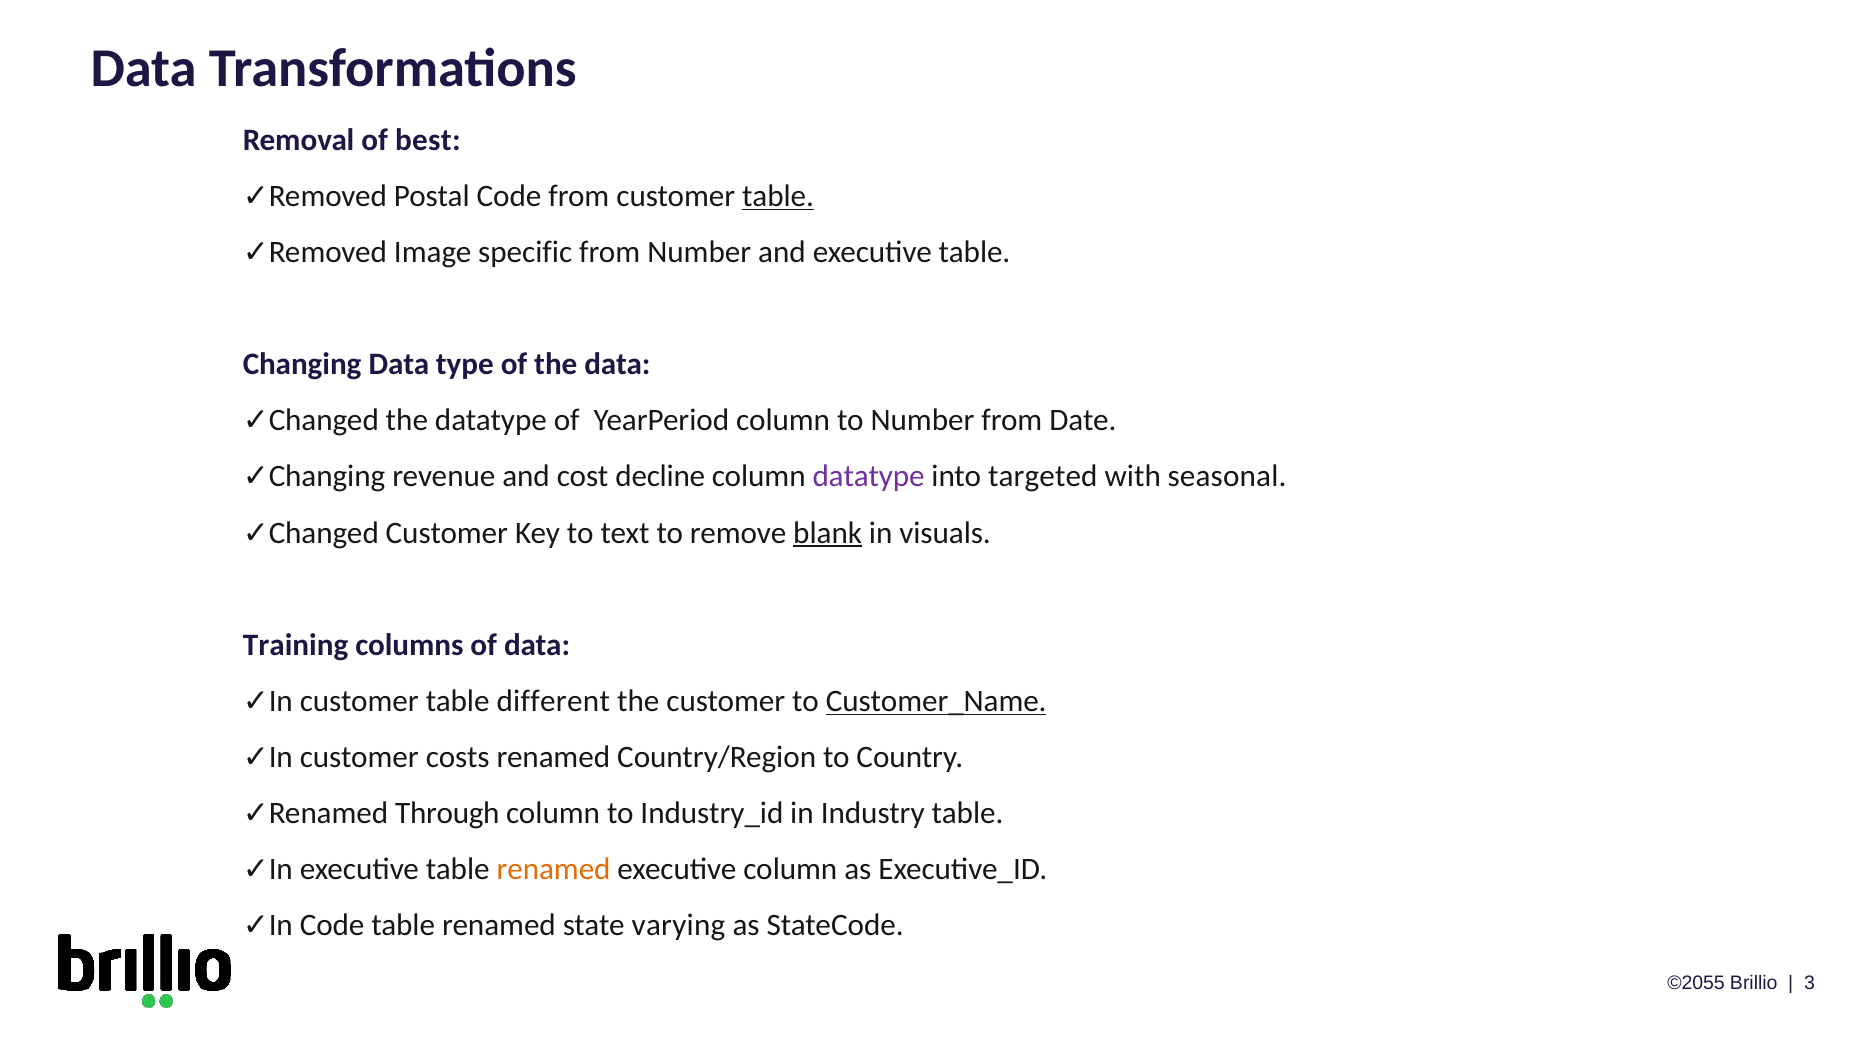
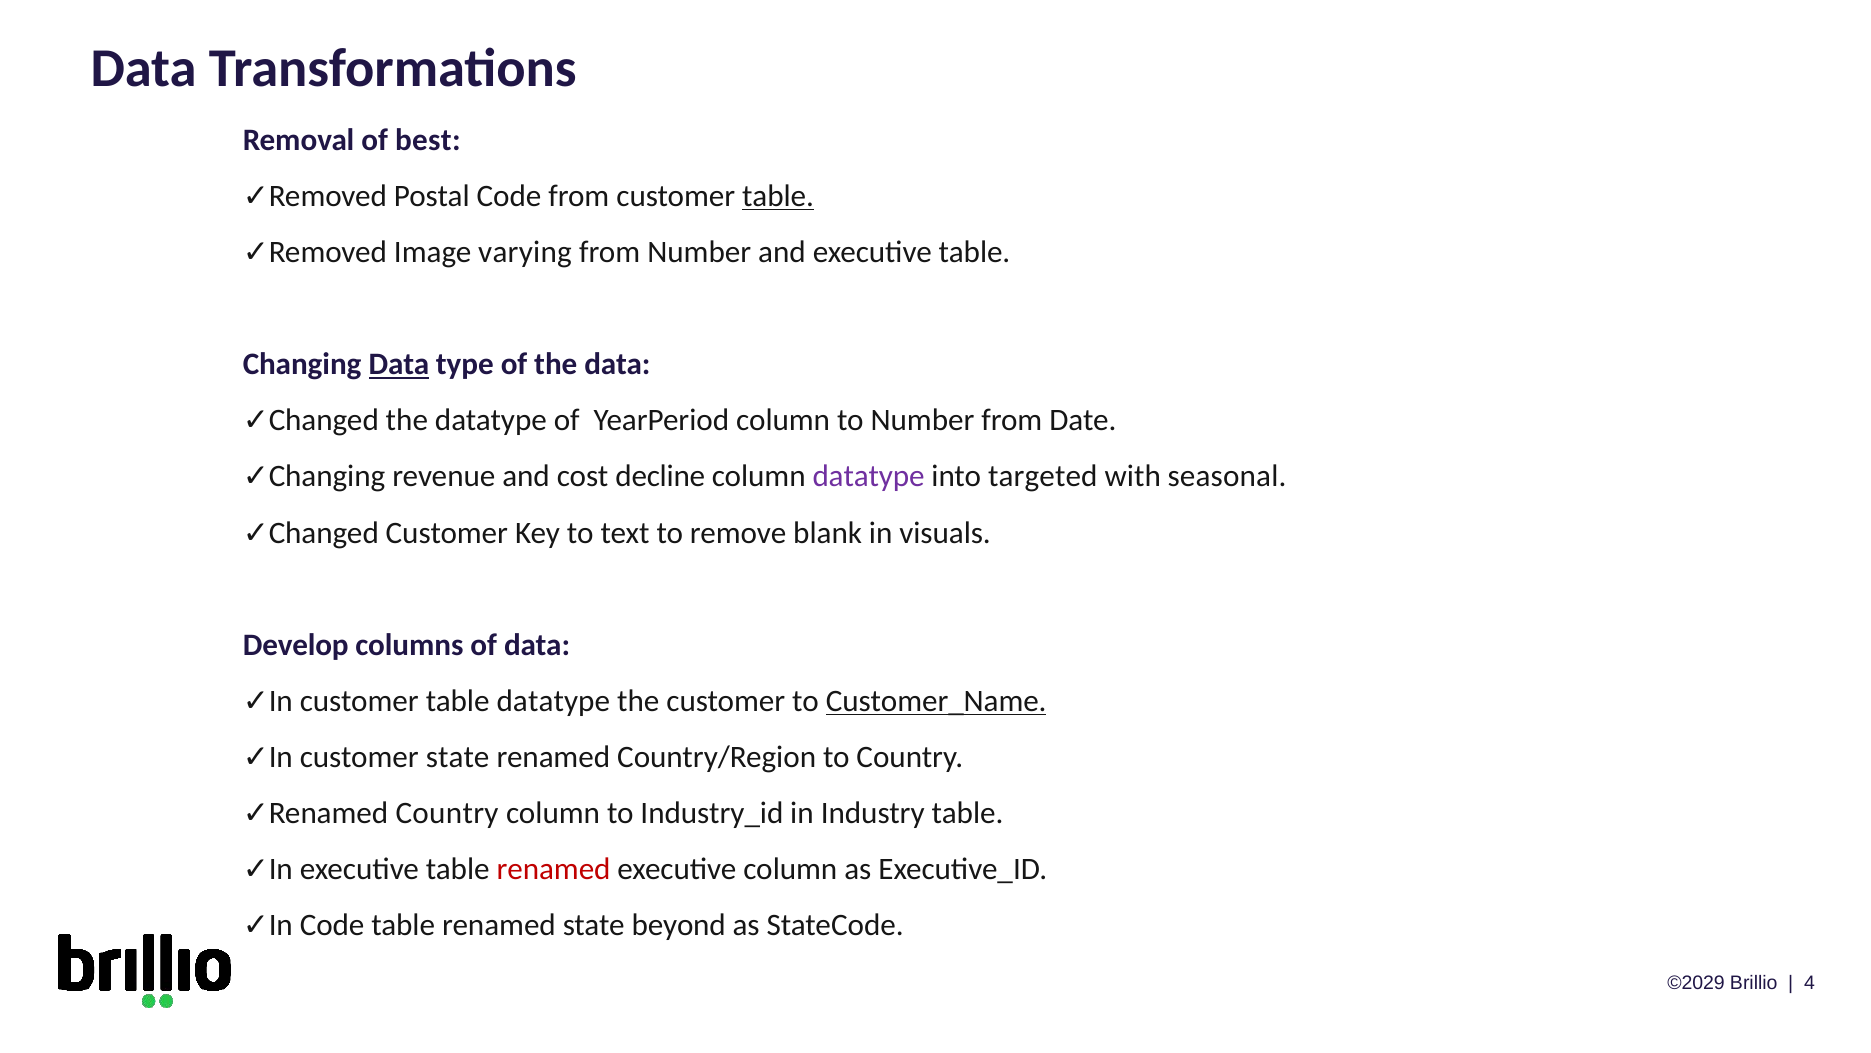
specific: specific -> varying
Data at (399, 364) underline: none -> present
blank underline: present -> none
Training: Training -> Develop
table different: different -> datatype
customer costs: costs -> state
✓Renamed Through: Through -> Country
renamed at (554, 869) colour: orange -> red
varying: varying -> beyond
©2055: ©2055 -> ©2029
3: 3 -> 4
